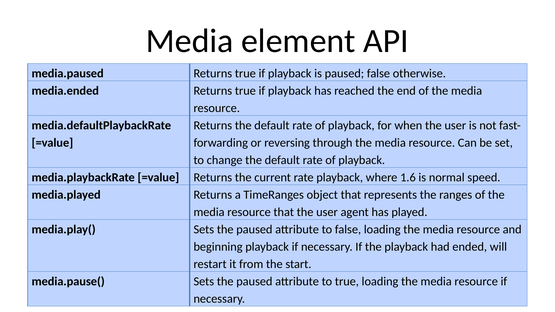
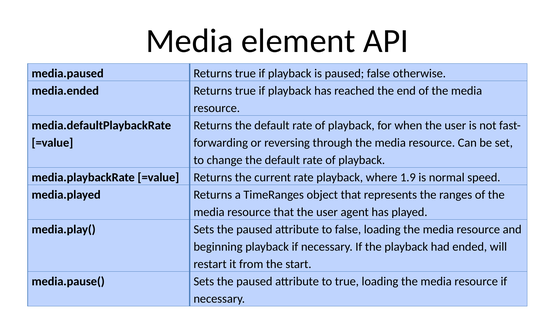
1.6: 1.6 -> 1.9
